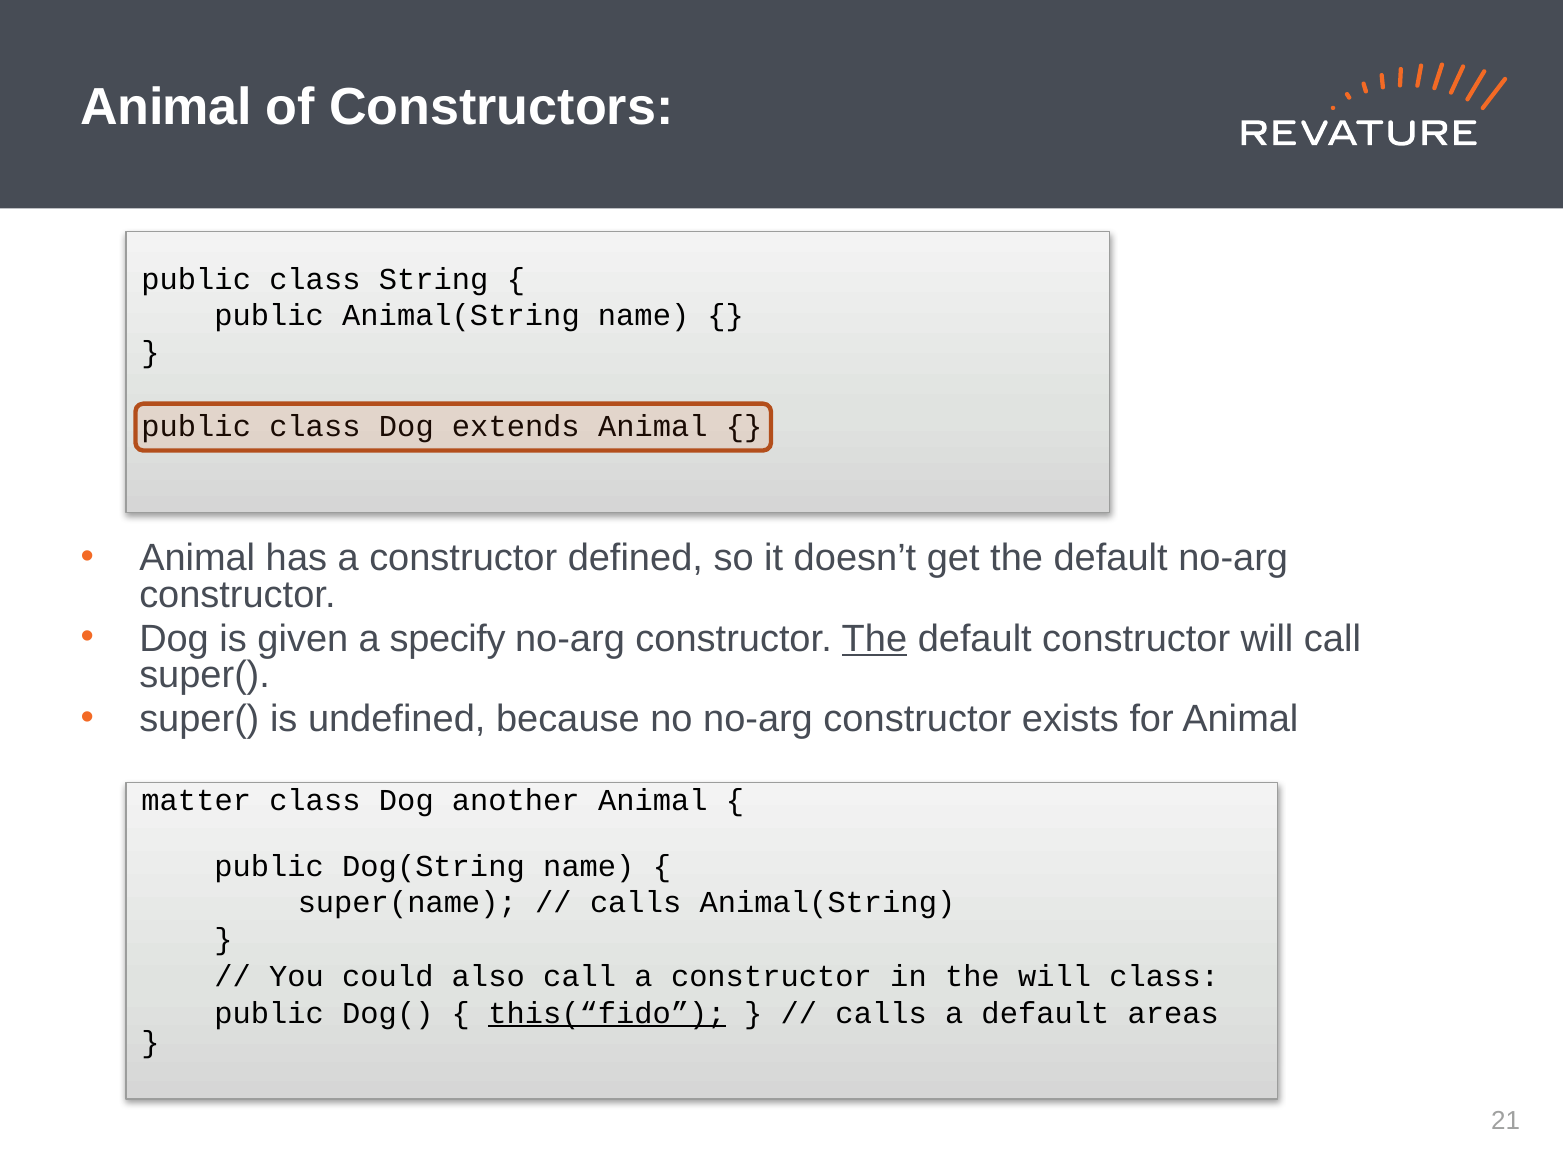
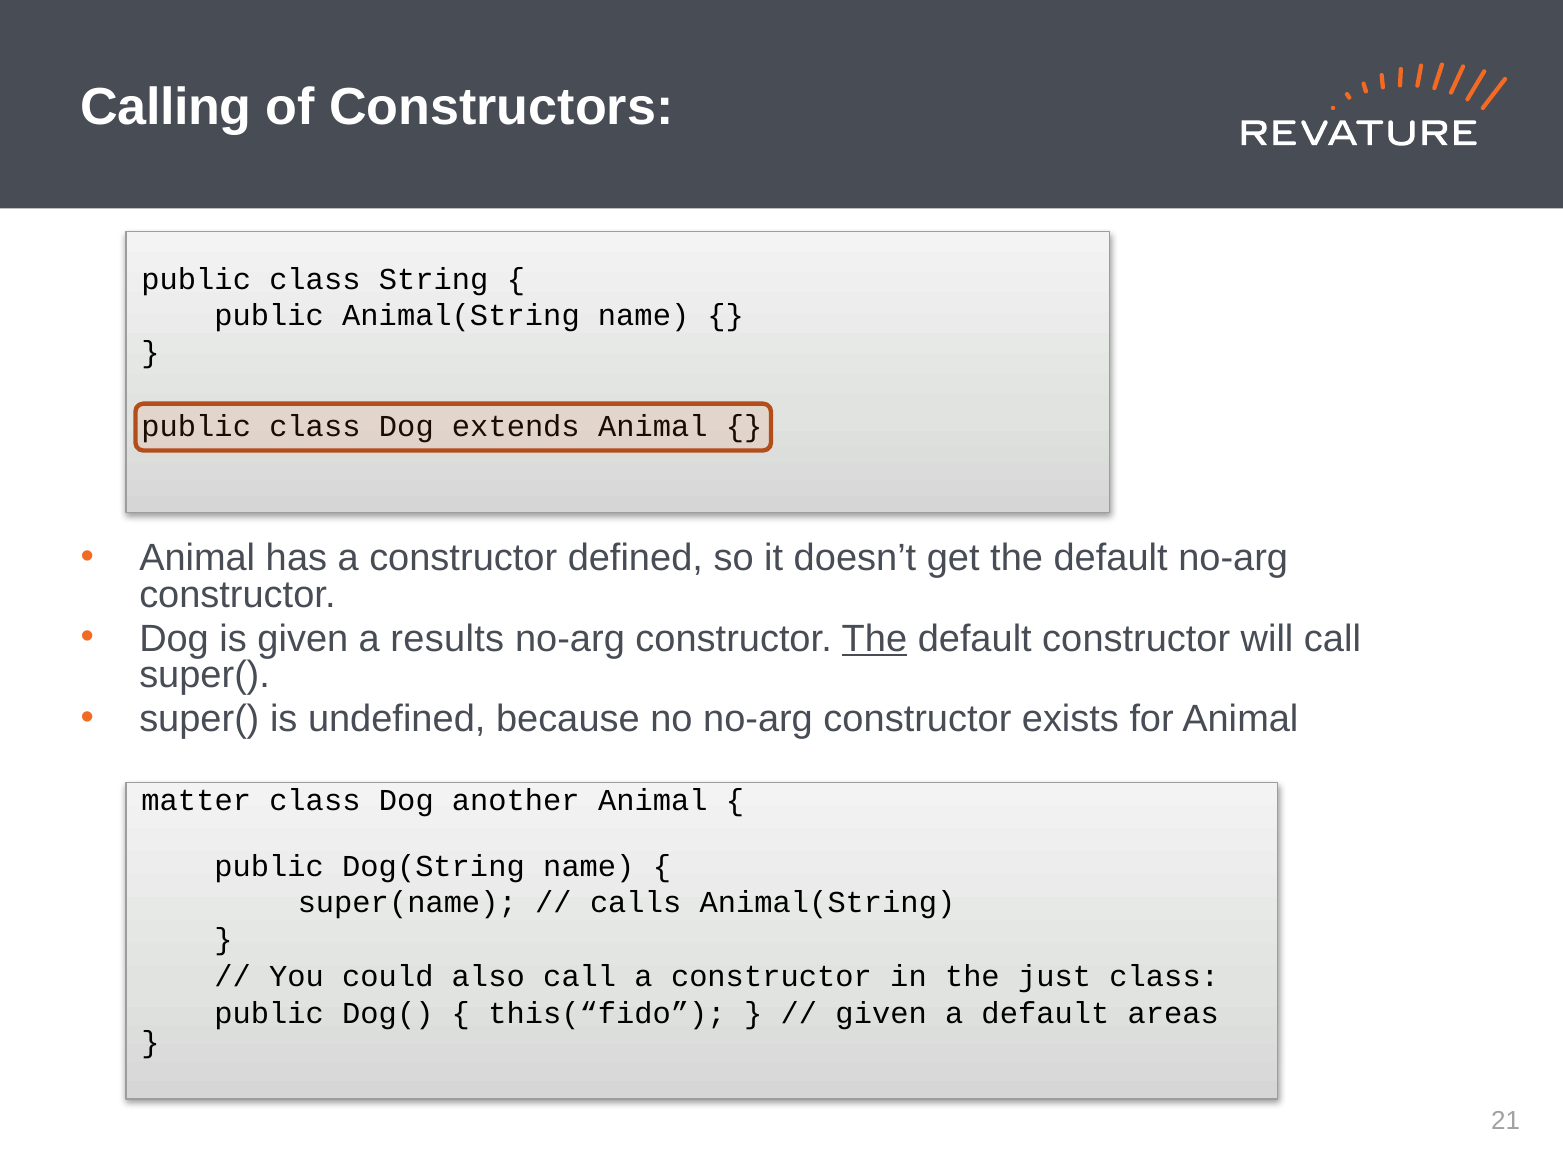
Animal at (166, 107): Animal -> Calling
specify: specify -> results
the will: will -> just
this(“fido underline: present -> none
calls at (881, 1013): calls -> given
